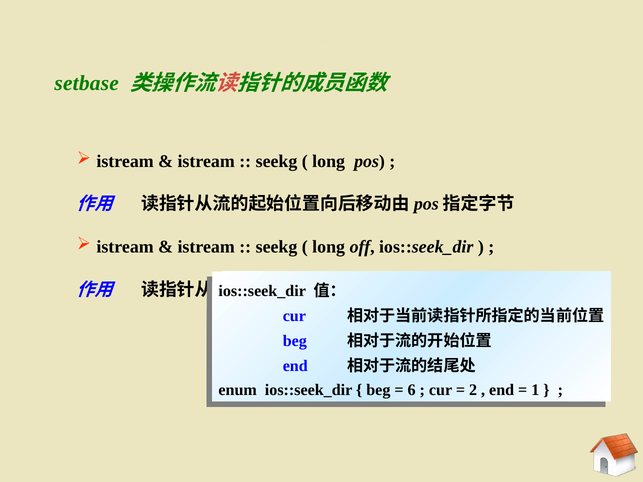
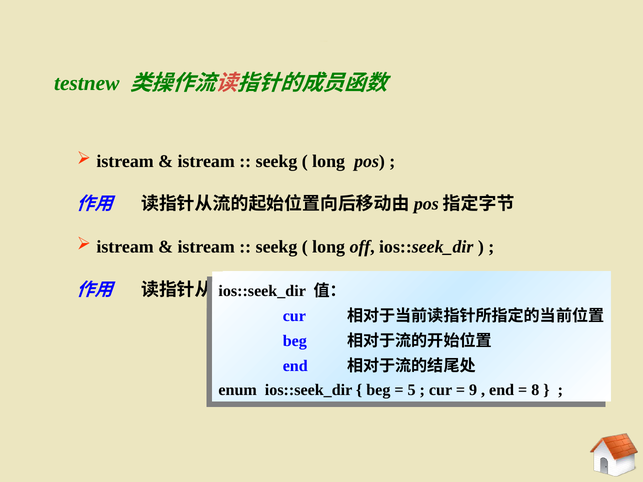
setbase: setbase -> testnew
6: 6 -> 5
2 at (473, 390): 2 -> 9
1 at (535, 390): 1 -> 8
